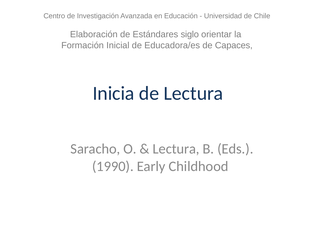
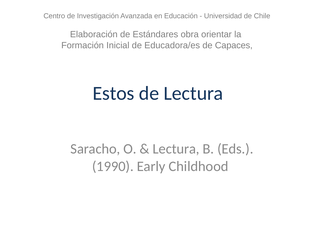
siglo: siglo -> obra
Inicia: Inicia -> Estos
